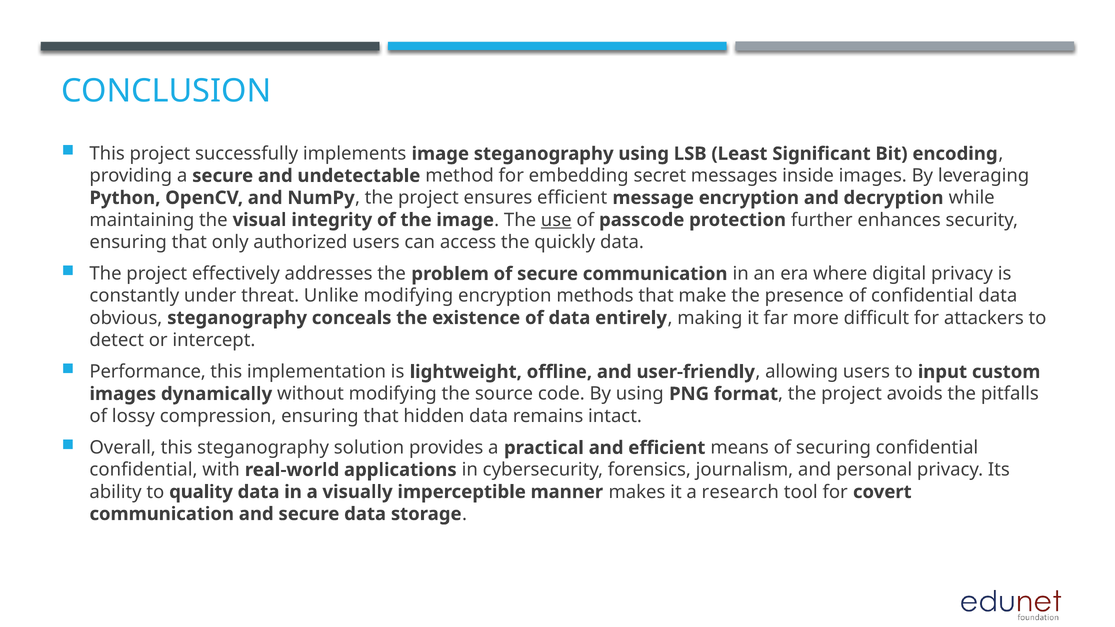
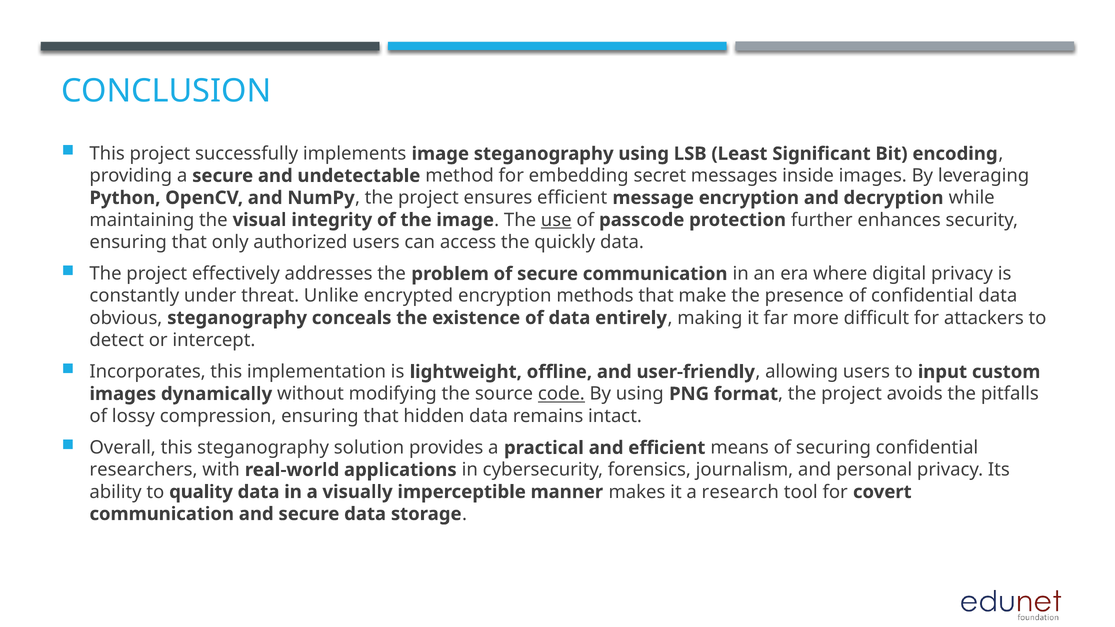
Unlike modifying: modifying -> encrypted
Performance: Performance -> Incorporates
code underline: none -> present
confidential at (144, 470): confidential -> researchers
